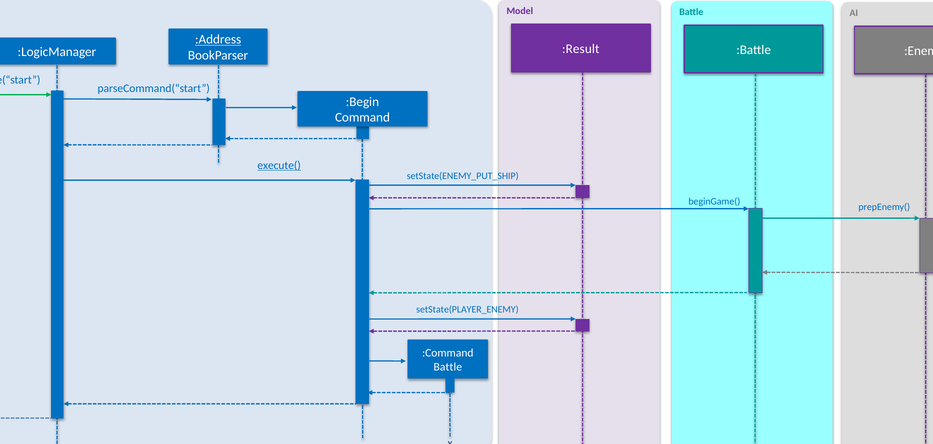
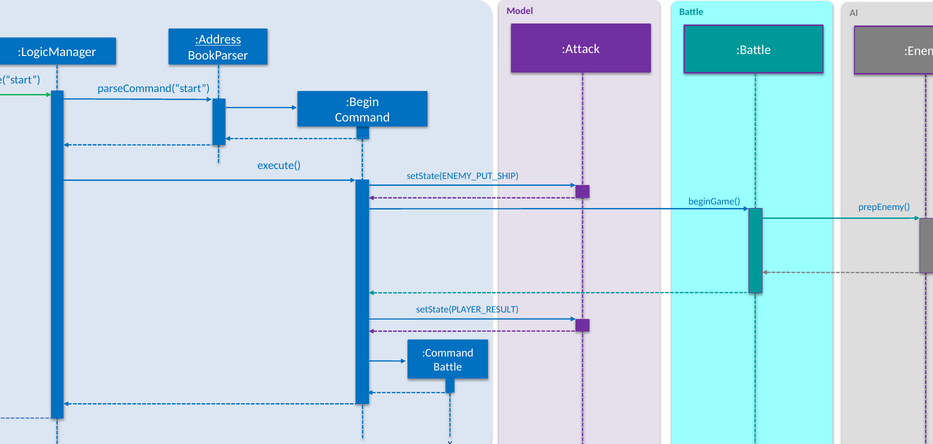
:Result: :Result -> :Attack
execute( underline: present -> none
setState(PLAYER_ENEMY: setState(PLAYER_ENEMY -> setState(PLAYER_RESULT
